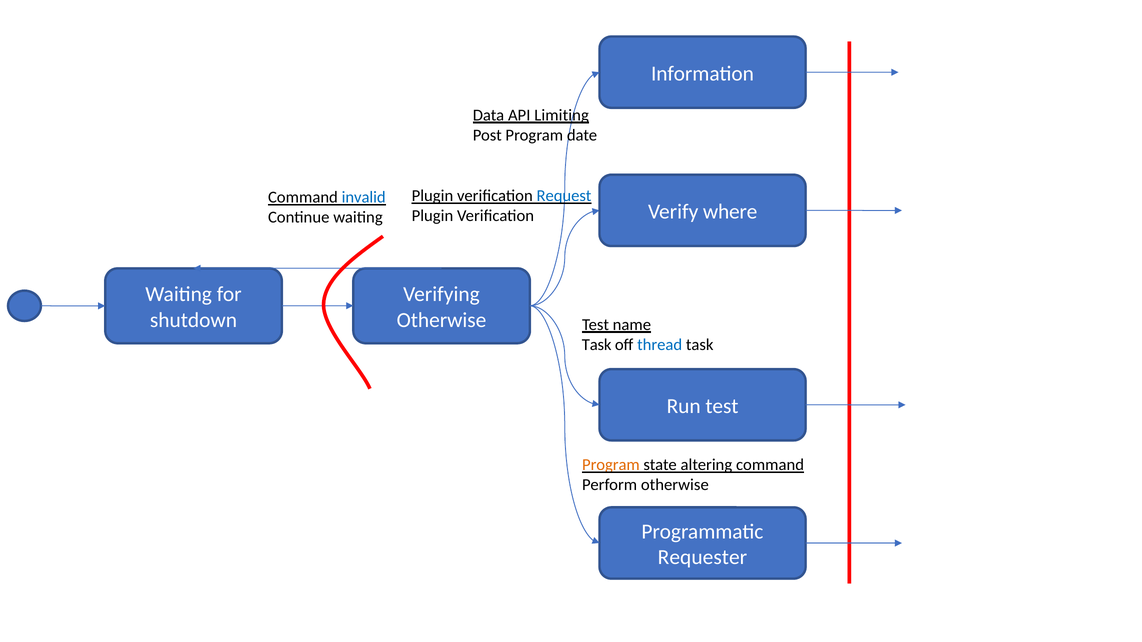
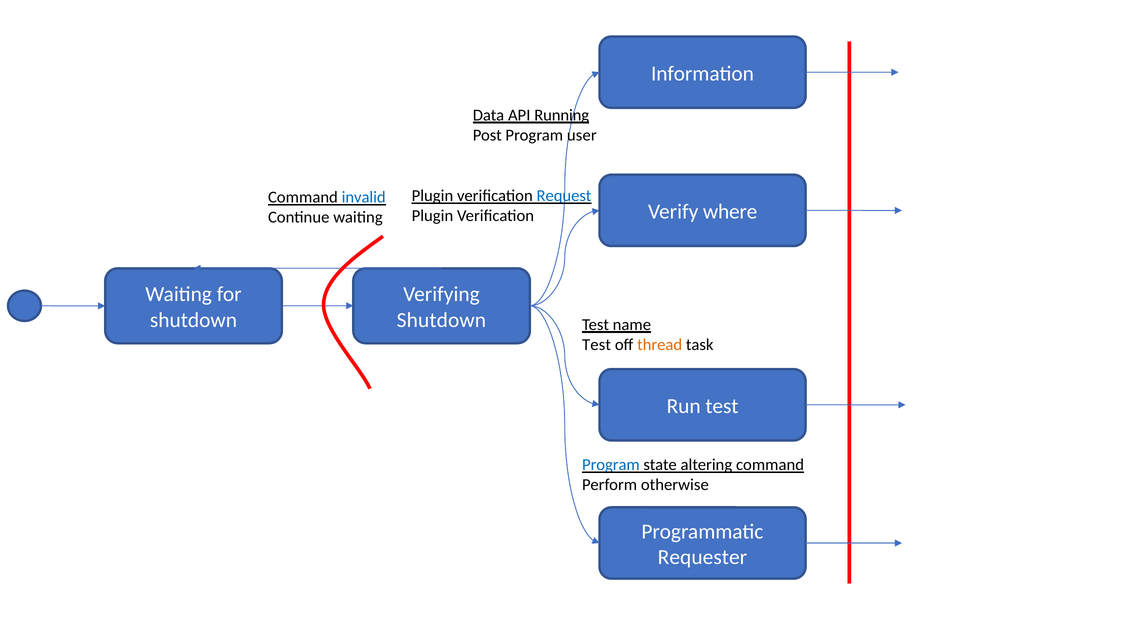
Limiting: Limiting -> Running
date: date -> user
Otherwise at (441, 320): Otherwise -> Shutdown
Task at (597, 345): Task -> Test
thread colour: blue -> orange
Program at (611, 465) colour: orange -> blue
